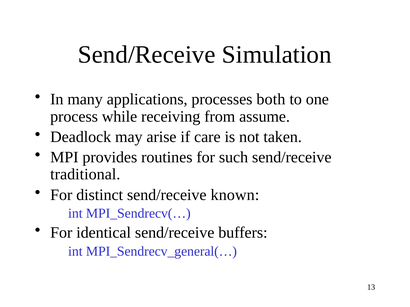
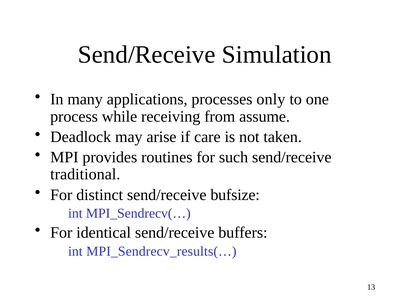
both: both -> only
known: known -> bufsize
MPI_Sendrecv_general(…: MPI_Sendrecv_general(… -> MPI_Sendrecv_results(…
